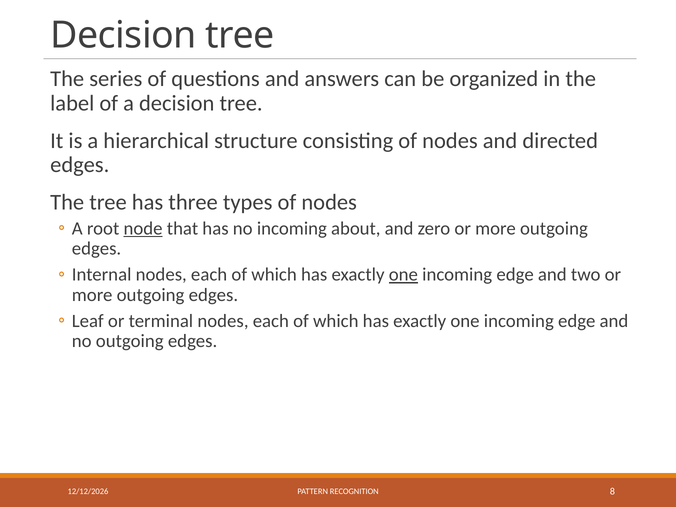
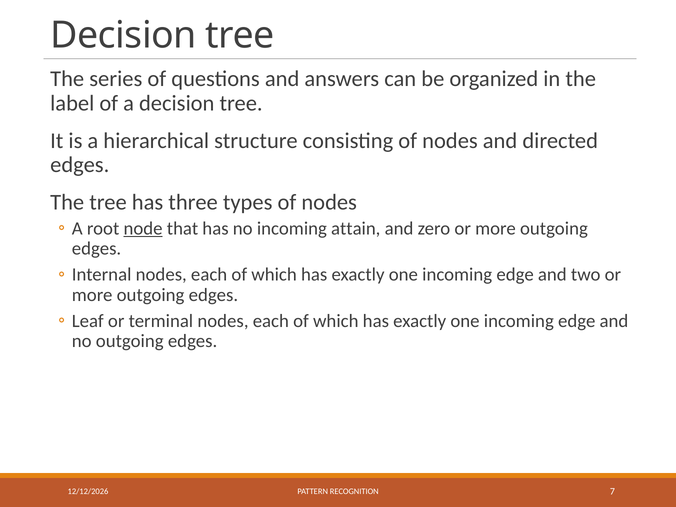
about: about -> attain
one at (403, 275) underline: present -> none
8: 8 -> 7
